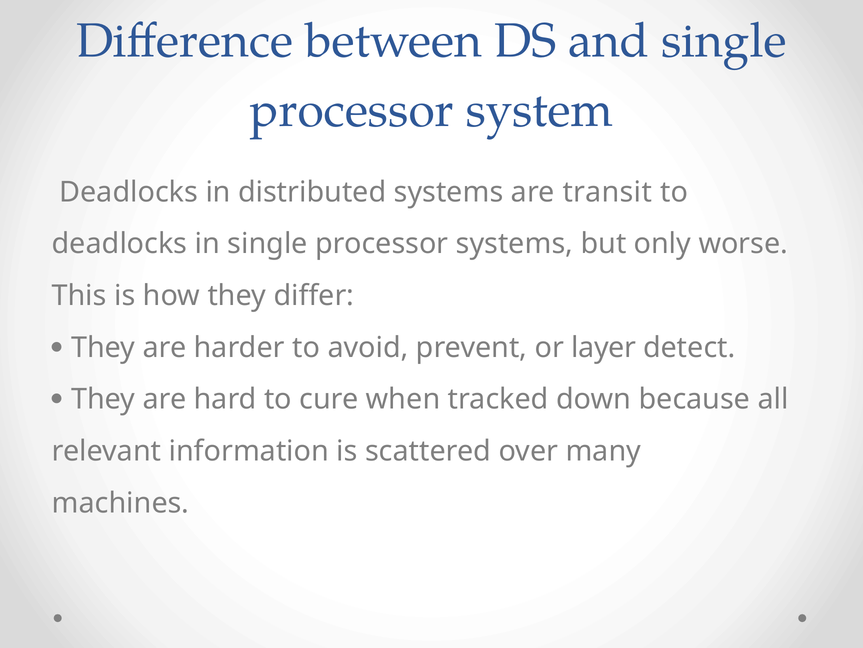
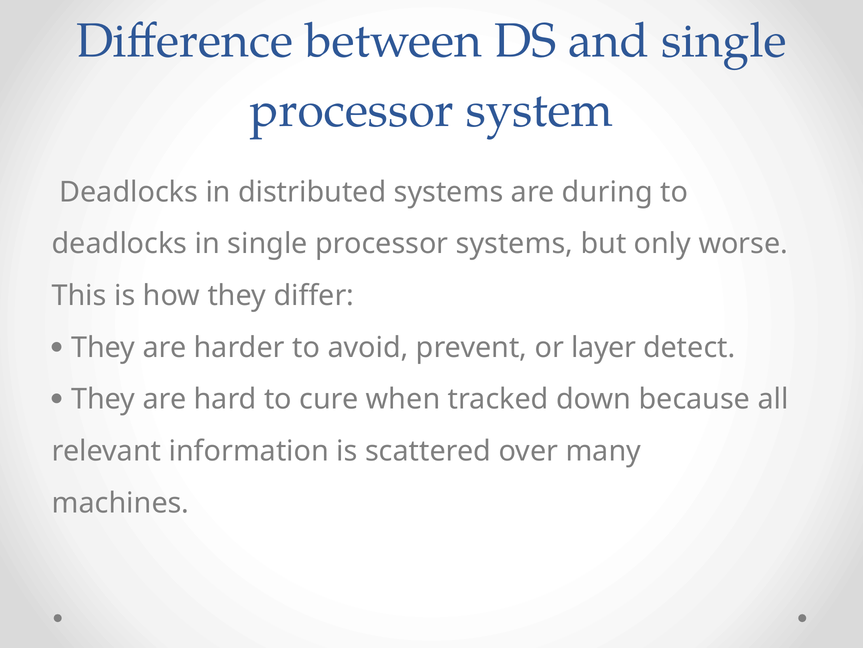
transit: transit -> during
